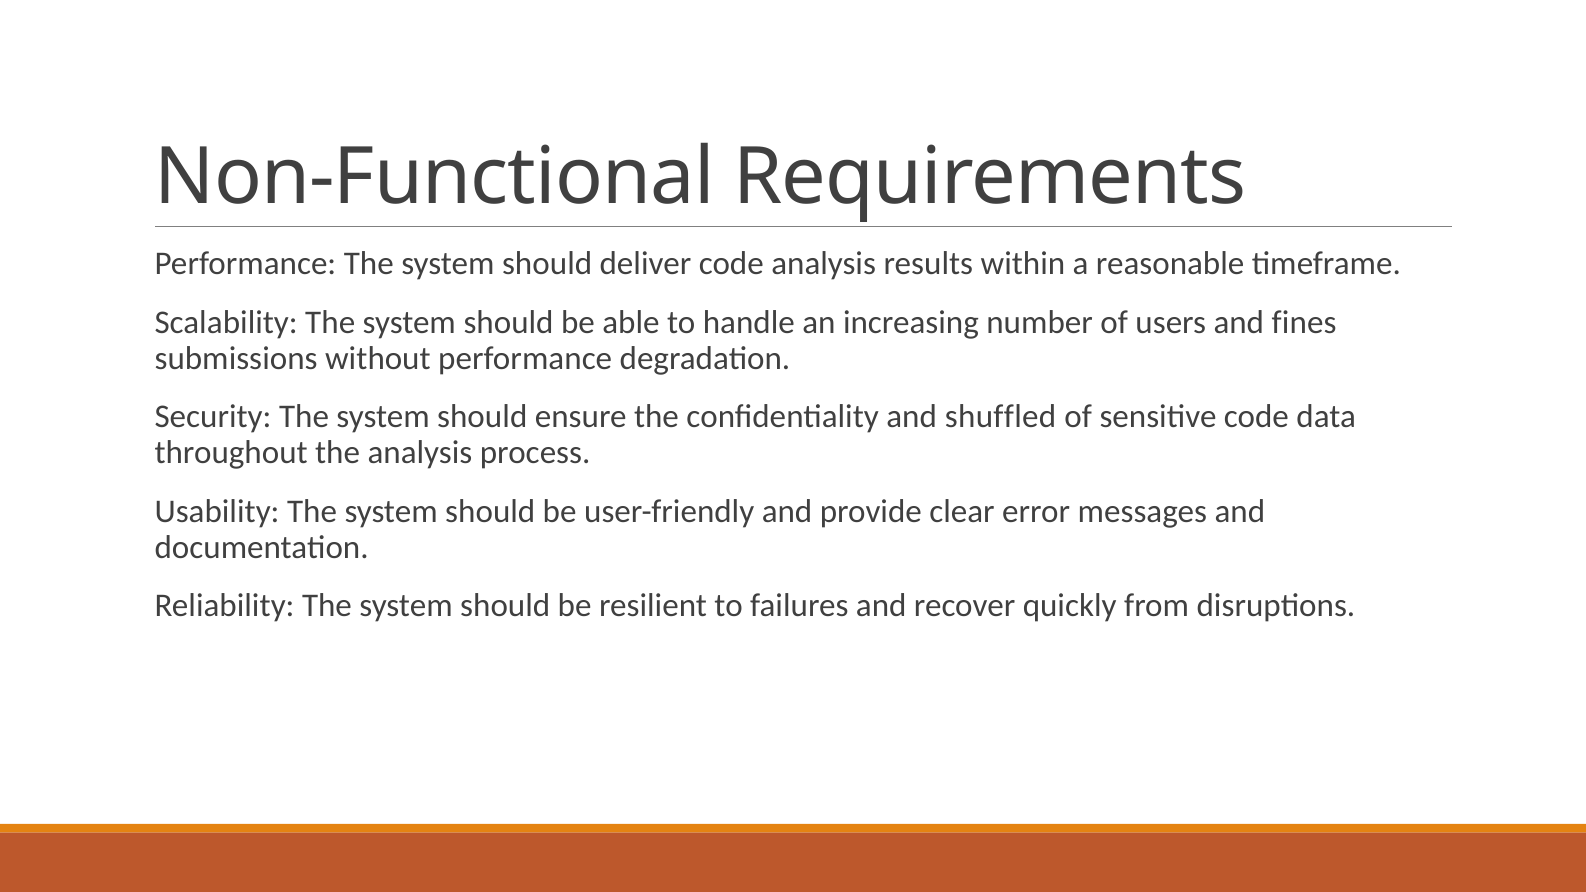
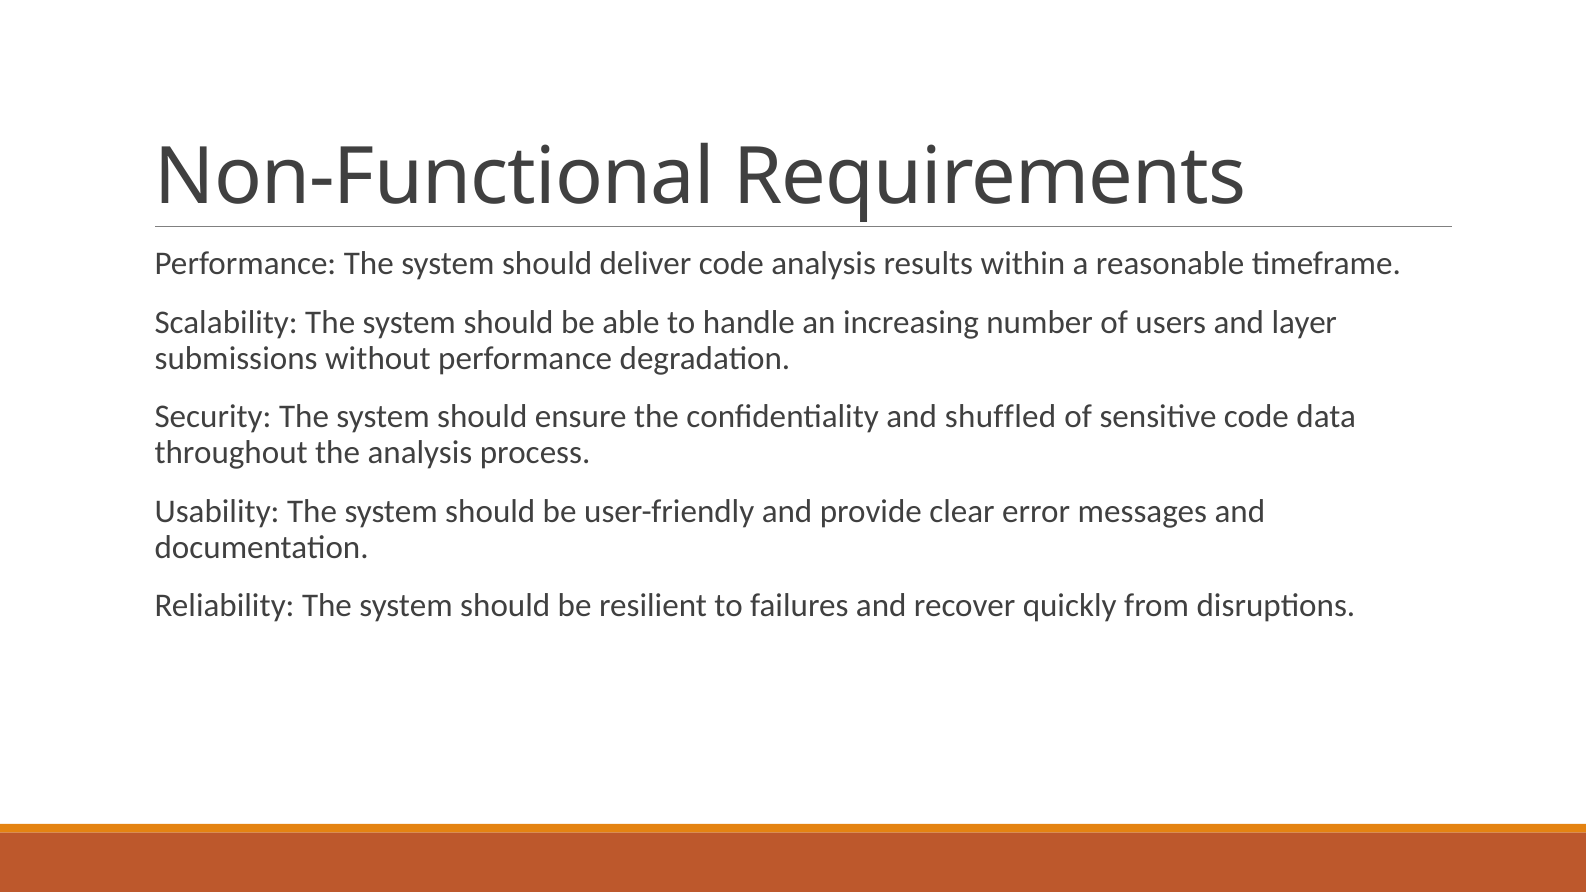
fines: fines -> layer
